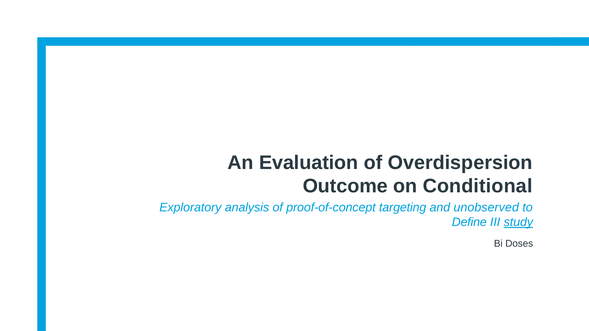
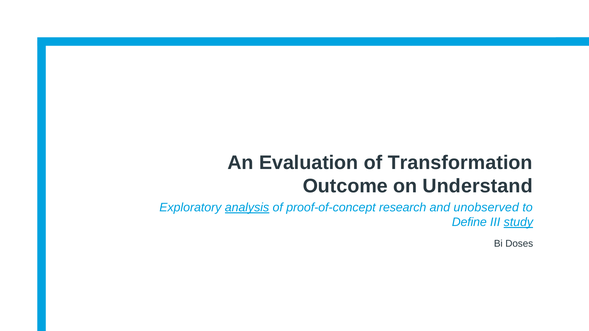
Overdispersion: Overdispersion -> Transformation
Conditional: Conditional -> Understand
analysis underline: none -> present
targeting: targeting -> research
